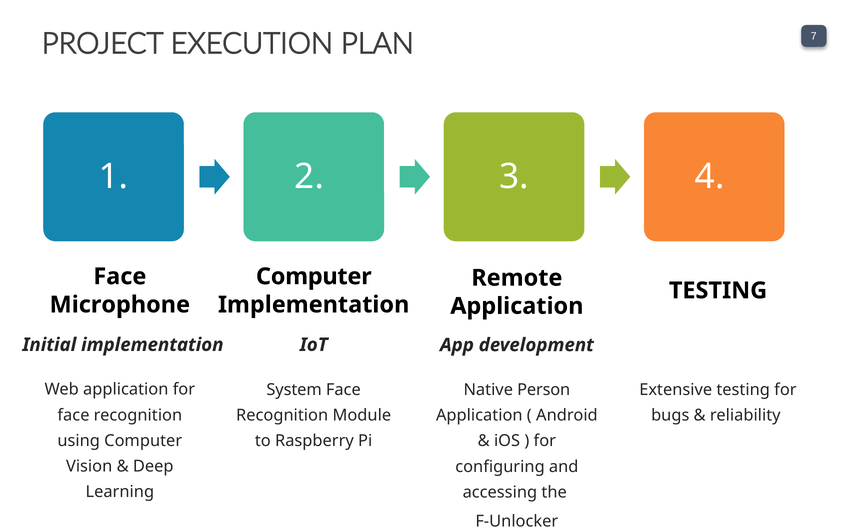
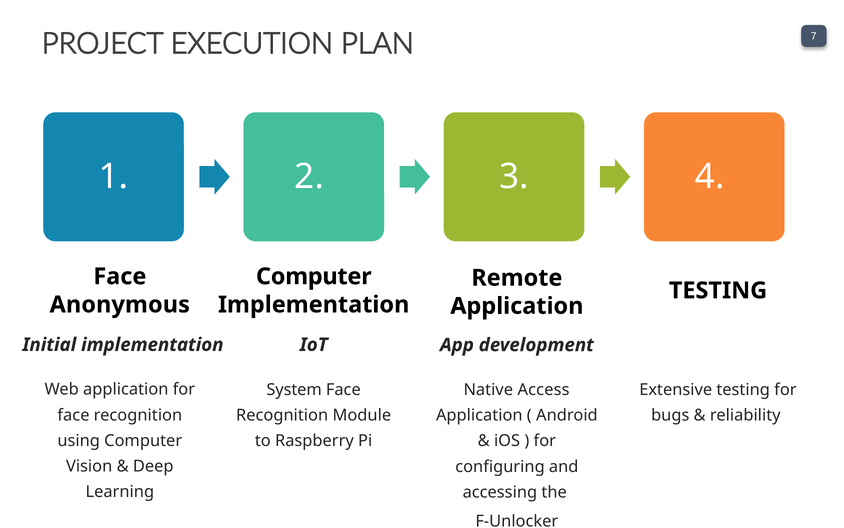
Microphone: Microphone -> Anonymous
Person: Person -> Access
